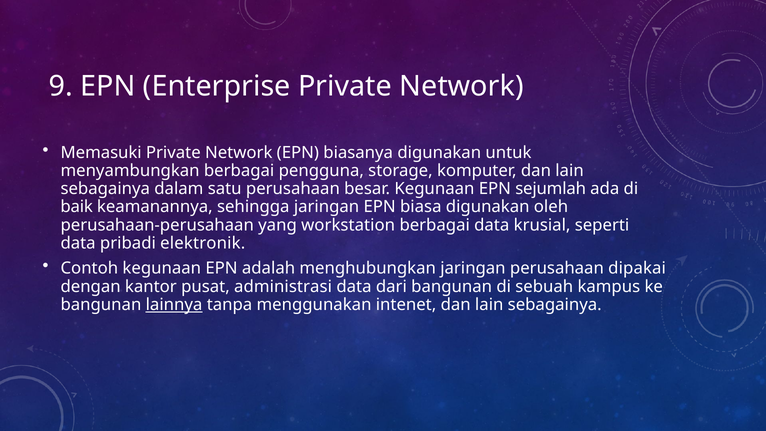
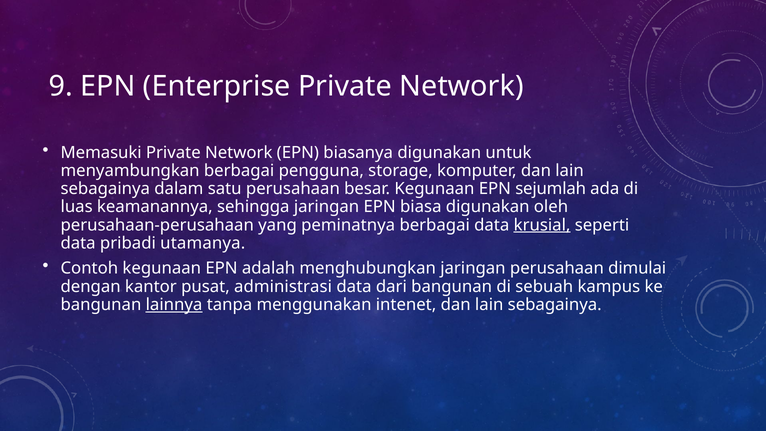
baik: baik -> luas
workstation: workstation -> peminatnya
krusial underline: none -> present
elektronik: elektronik -> utamanya
dipakai: dipakai -> dimulai
